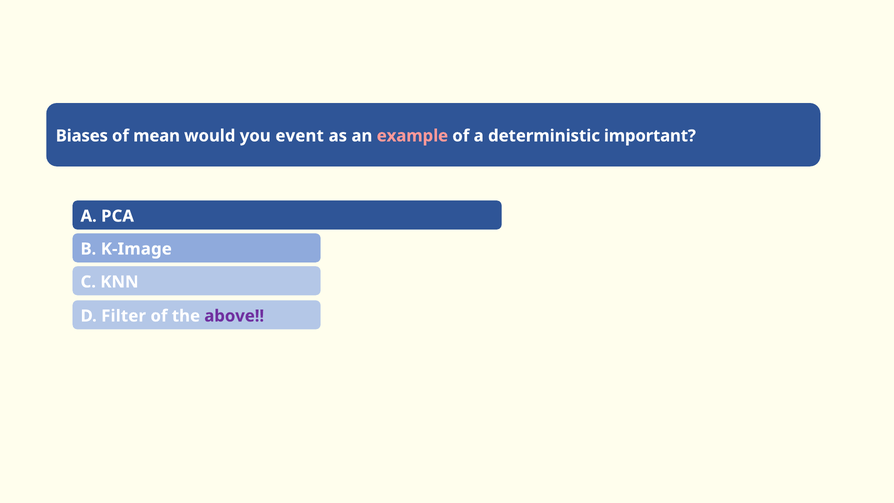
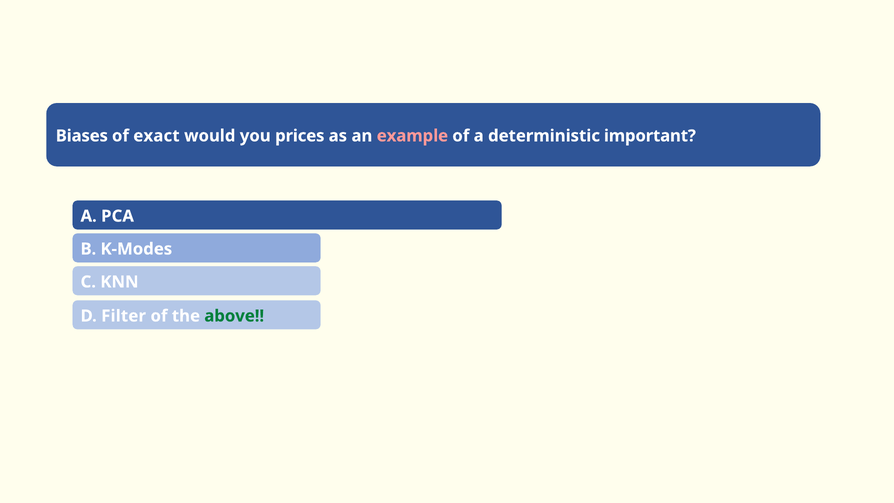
mean: mean -> exact
event: event -> prices
K-Image: K-Image -> K-Modes
above colour: purple -> green
